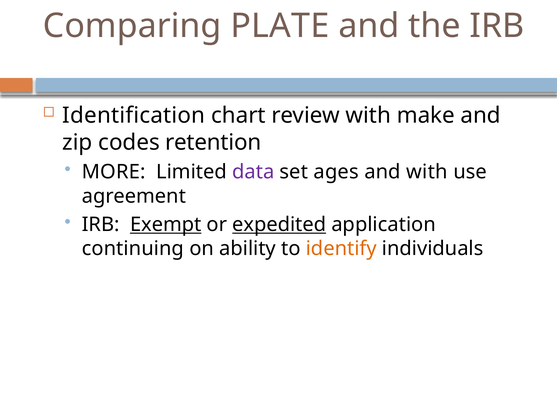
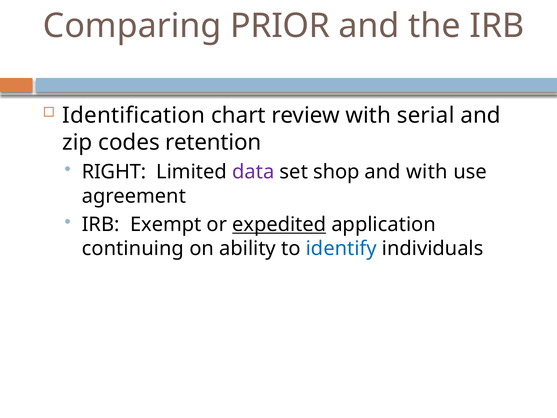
PLATE: PLATE -> PRIOR
make: make -> serial
MORE: MORE -> RIGHT
ages: ages -> shop
Exempt underline: present -> none
identify colour: orange -> blue
